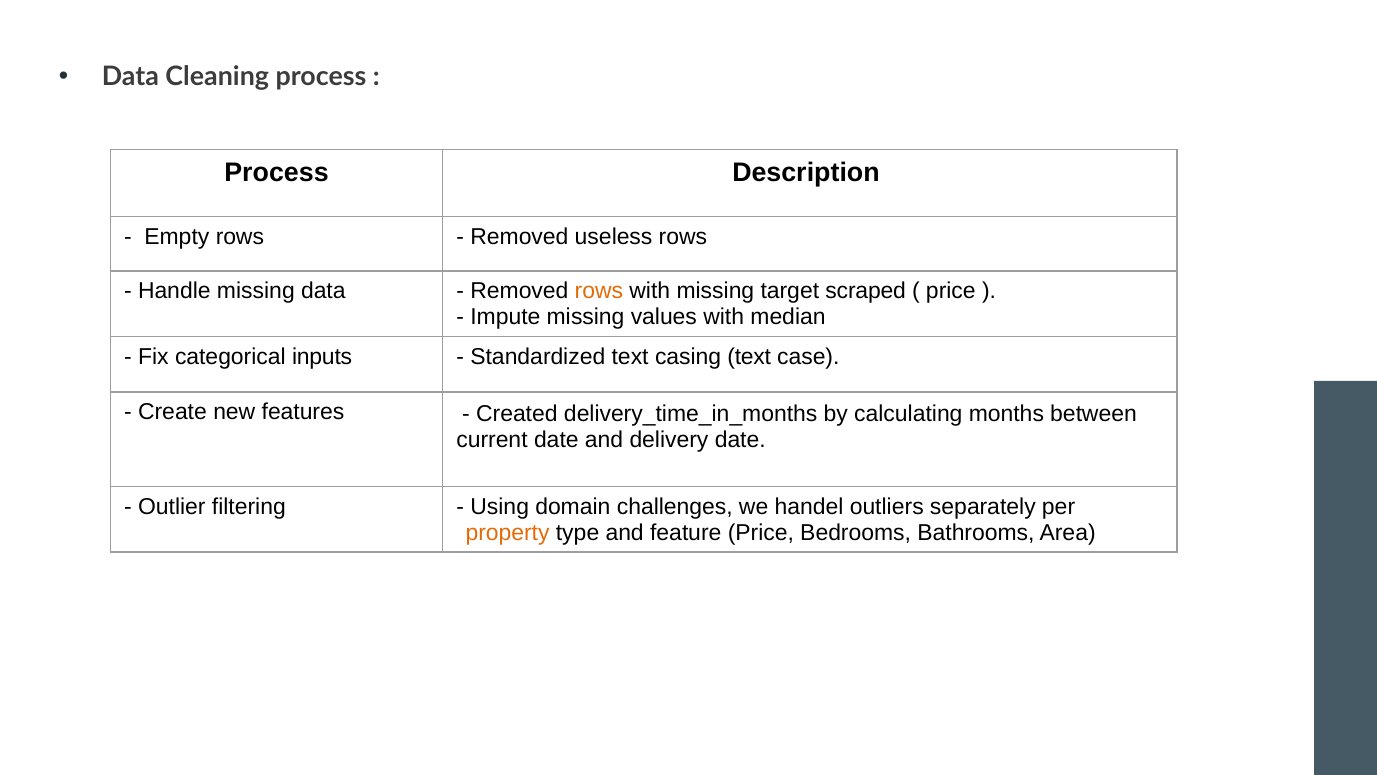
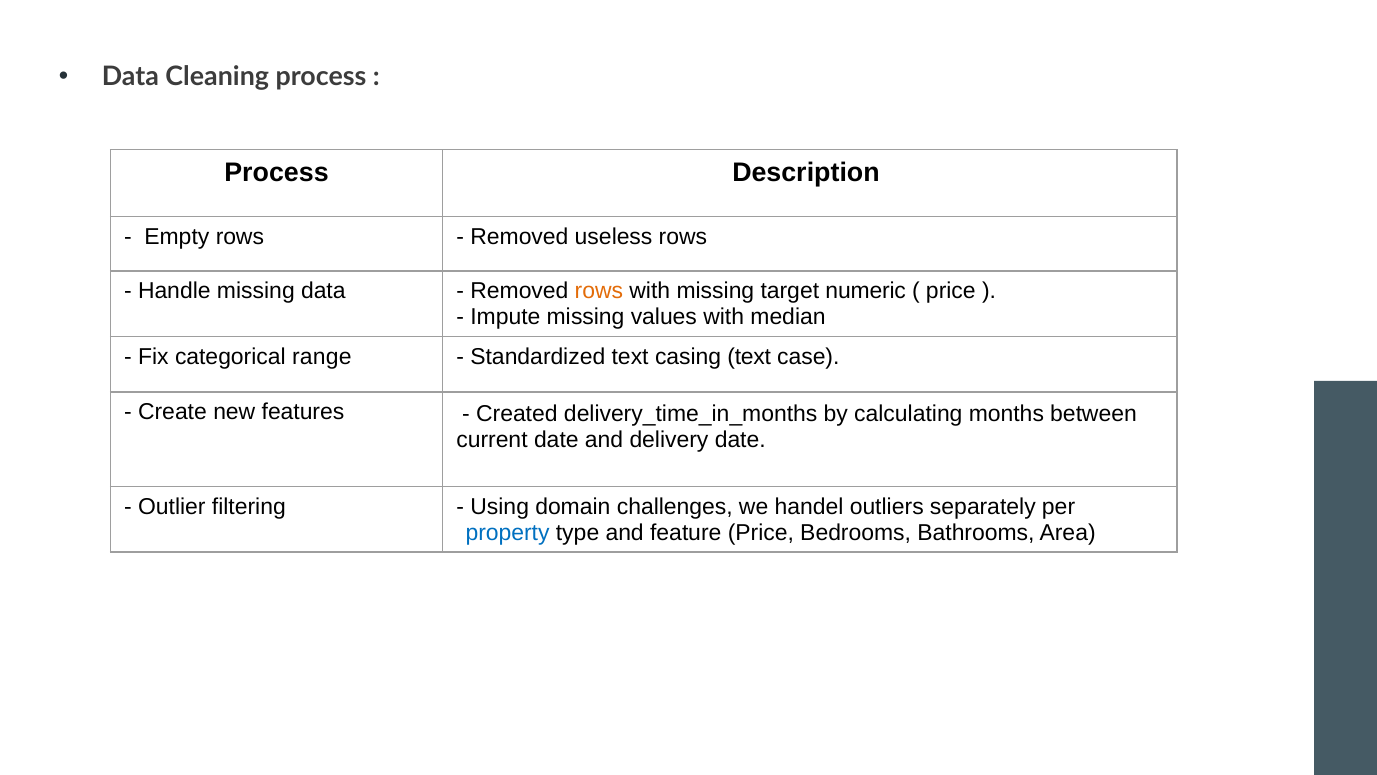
scraped: scraped -> numeric
inputs: inputs -> range
property colour: orange -> blue
